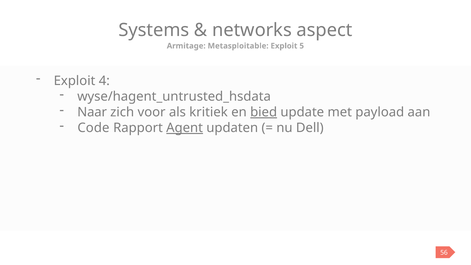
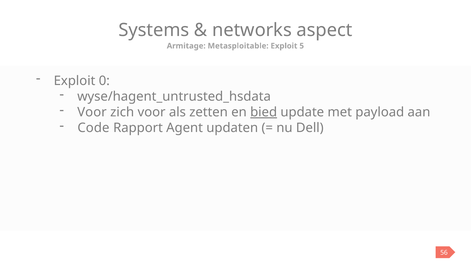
4: 4 -> 0
Naar at (92, 112): Naar -> Voor
kritiek: kritiek -> zetten
Agent underline: present -> none
